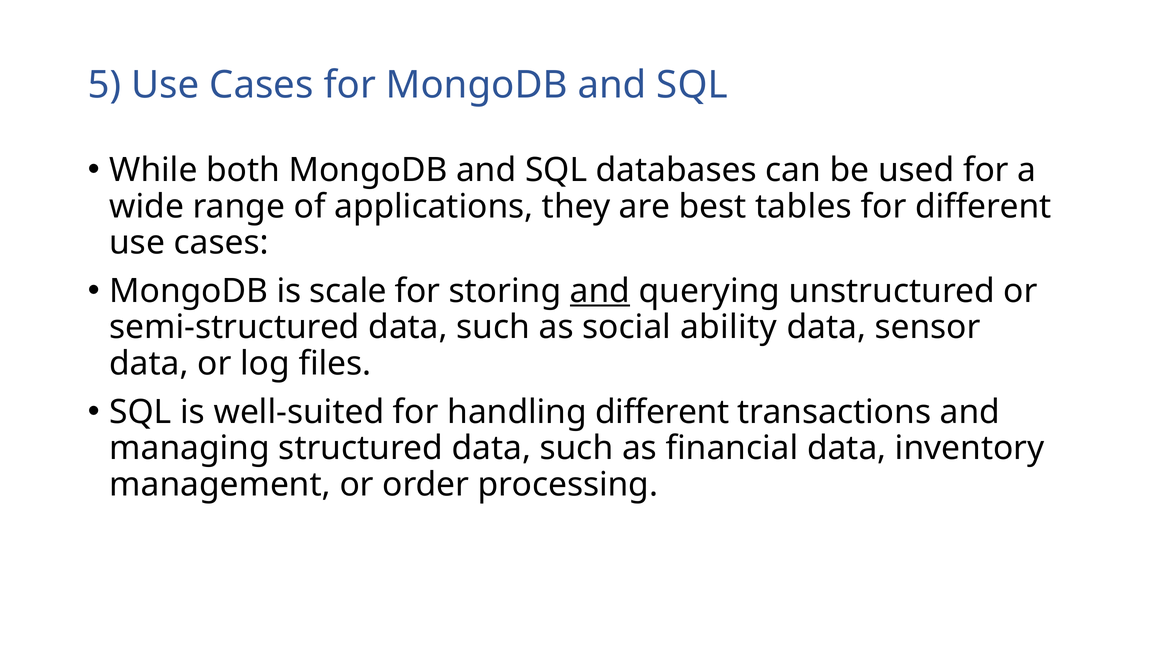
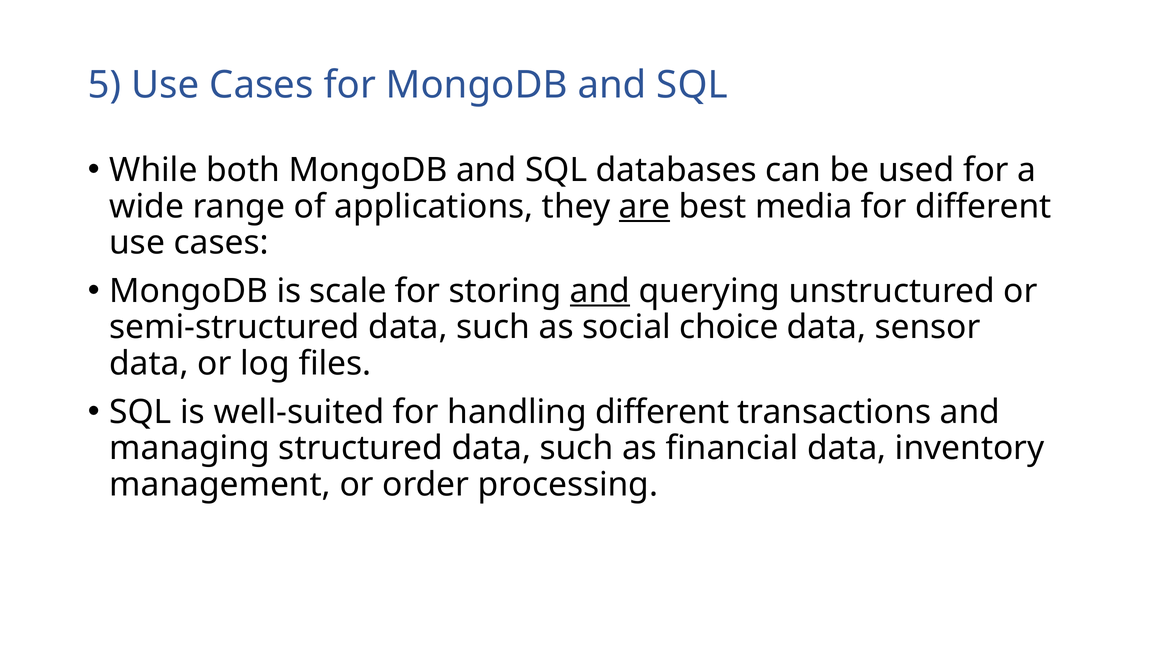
are underline: none -> present
tables: tables -> media
ability: ability -> choice
